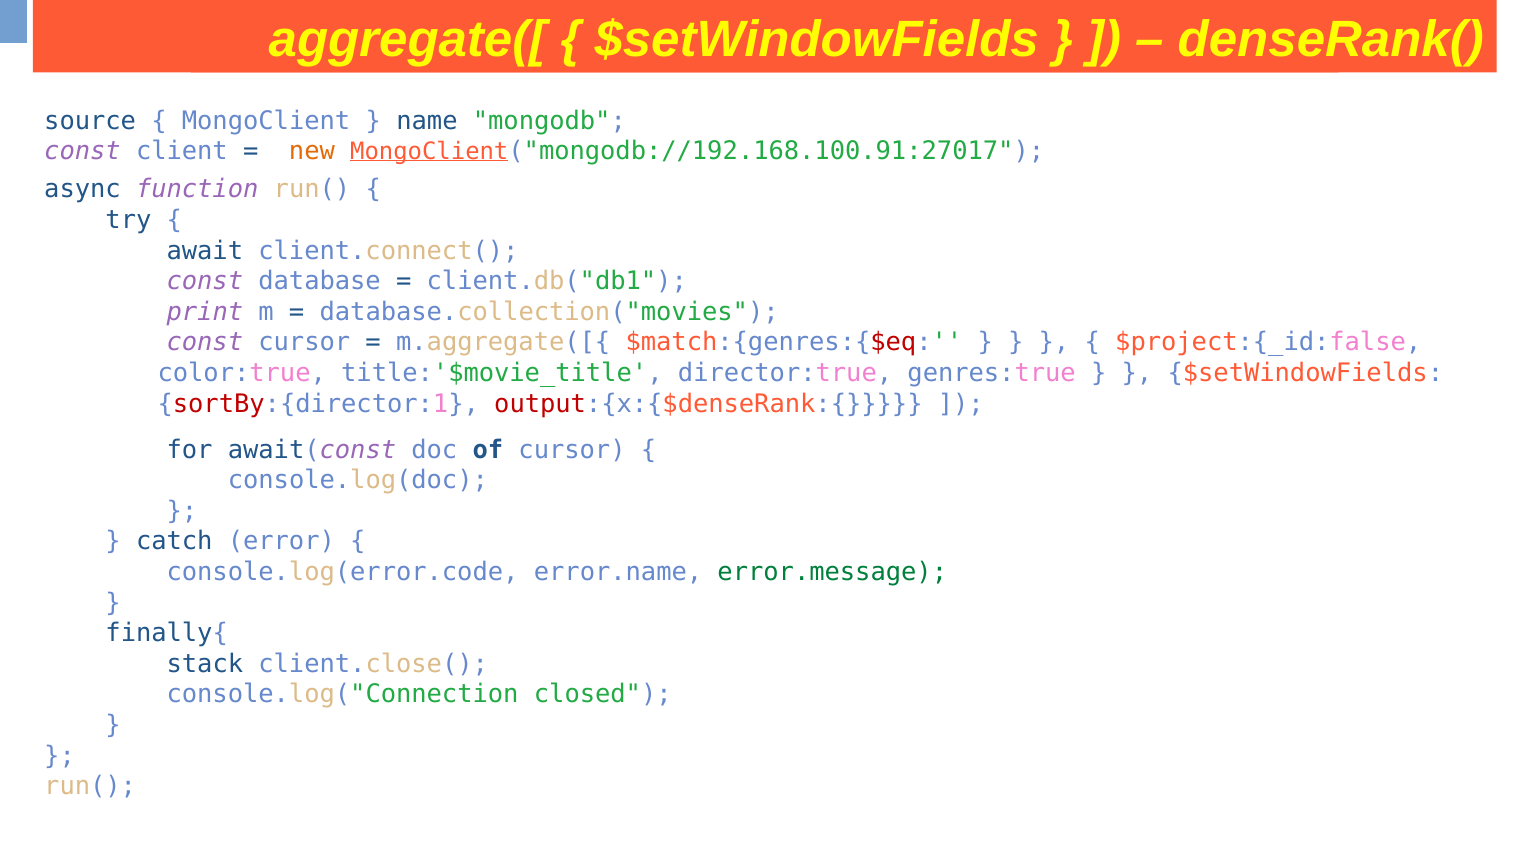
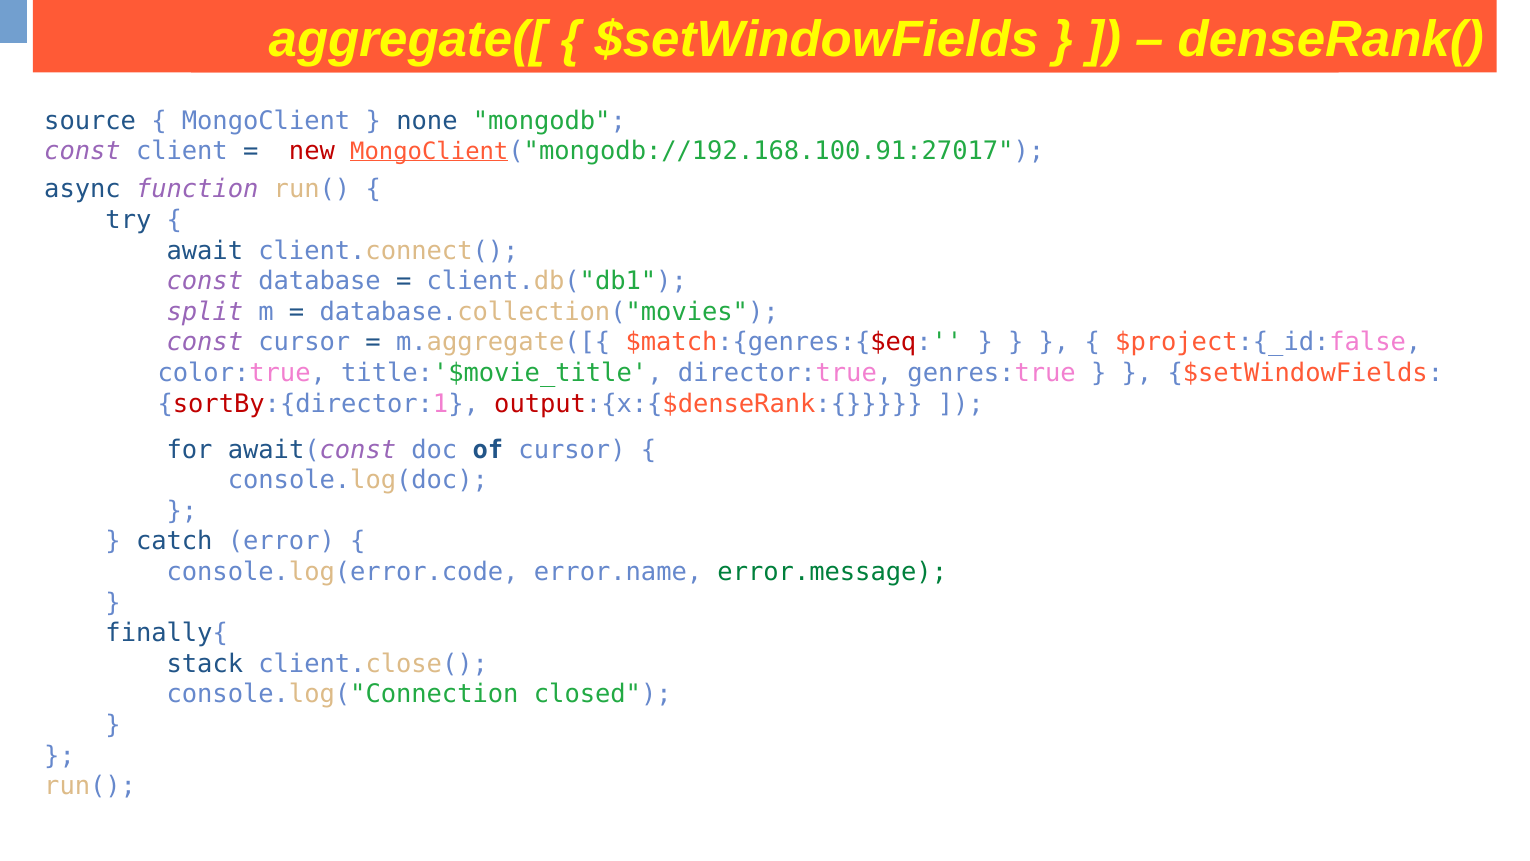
name: name -> none
new colour: orange -> red
print: print -> split
